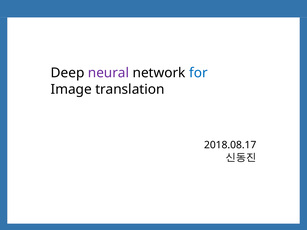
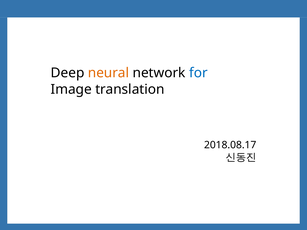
neural colour: purple -> orange
